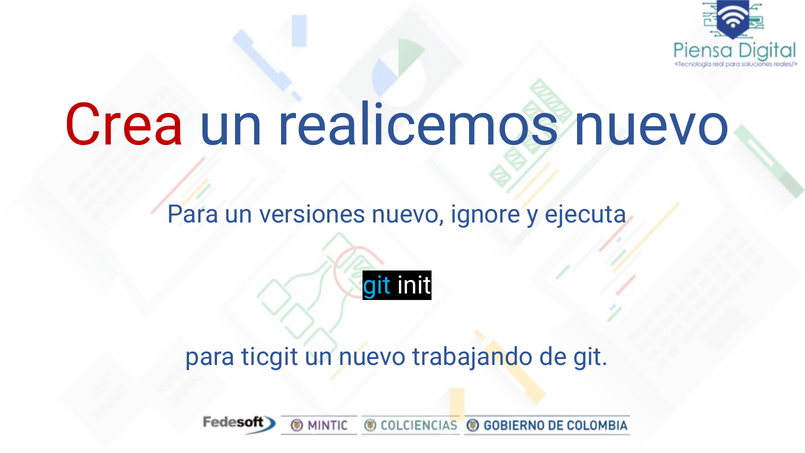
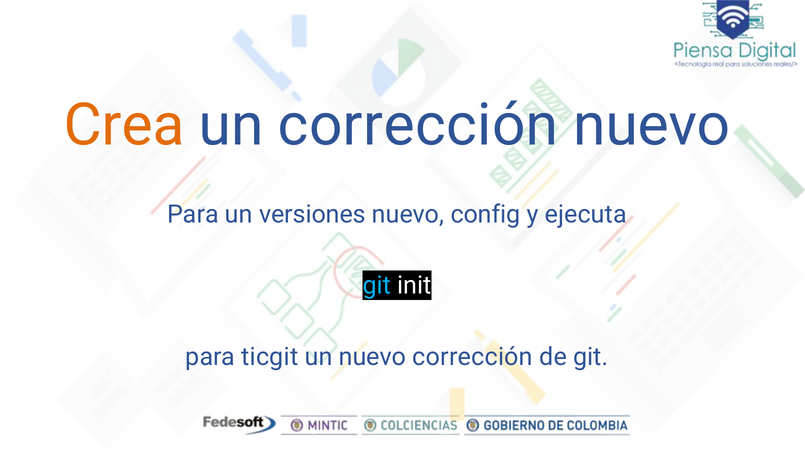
Crea colour: red -> orange
un realicemos: realicemos -> corrección
ignore: ignore -> config
nuevo trabajando: trabajando -> corrección
